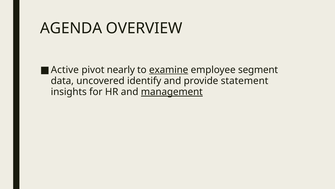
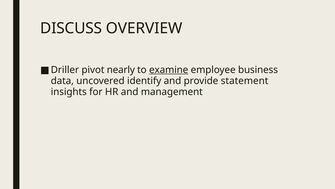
AGENDA: AGENDA -> DISCUSS
Active: Active -> Driller
segment: segment -> business
management underline: present -> none
